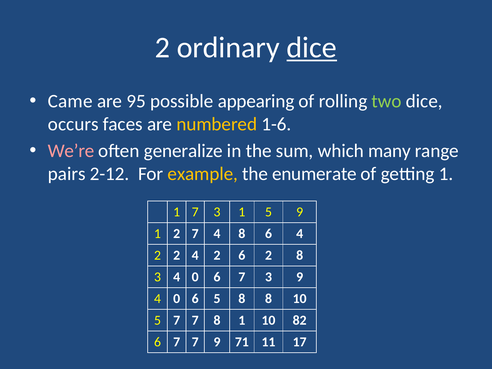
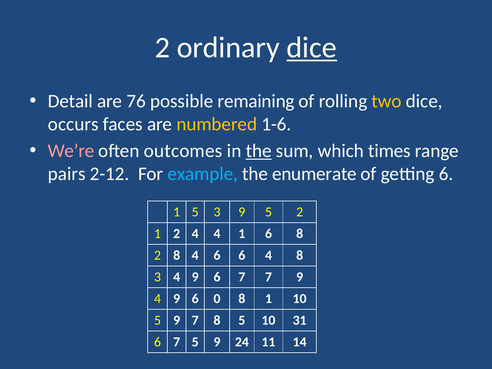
Came: Came -> Detail
95: 95 -> 76
appearing: appearing -> remaining
two colour: light green -> yellow
generalize: generalize -> outcomes
the at (259, 151) underline: none -> present
many: many -> times
example colour: yellow -> light blue
getting 1: 1 -> 6
1 7: 7 -> 5
3 1: 1 -> 9
5 9: 9 -> 2
2 7: 7 -> 4
4 8: 8 -> 1
6 4: 4 -> 8
2 2: 2 -> 8
2 at (217, 255): 2 -> 6
6 2: 2 -> 4
3 4 0: 0 -> 9
6 7 3: 3 -> 7
0 at (177, 299): 0 -> 9
6 5: 5 -> 0
8 8: 8 -> 1
7 at (177, 320): 7 -> 9
8 1: 1 -> 5
82: 82 -> 31
6 7 7: 7 -> 5
71: 71 -> 24
17: 17 -> 14
